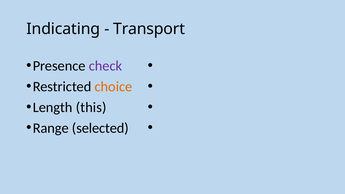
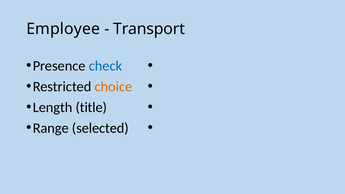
Indicating: Indicating -> Employee
check colour: purple -> blue
this: this -> title
